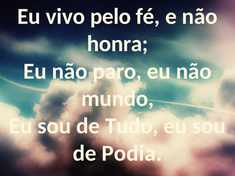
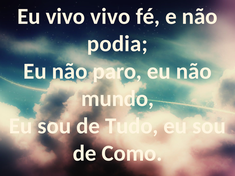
vivo pelo: pelo -> vivo
honra: honra -> podia
Podia: Podia -> Como
